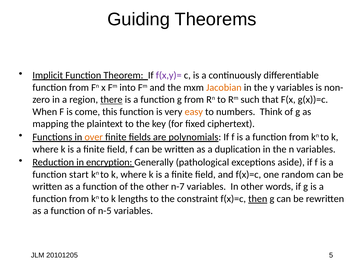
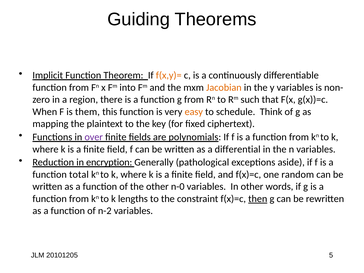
f(x,y)= colour: purple -> orange
there underline: present -> none
come: come -> them
numbers: numbers -> schedule
over colour: orange -> purple
duplication: duplication -> differential
start: start -> total
n-7: n-7 -> n-0
n-5: n-5 -> n-2
